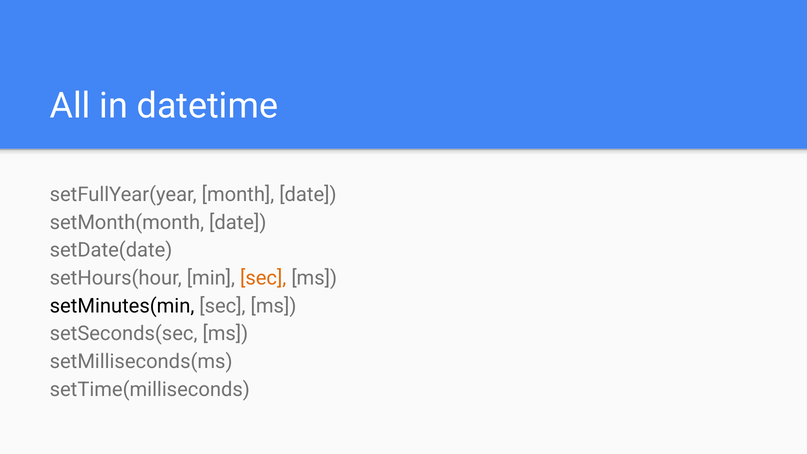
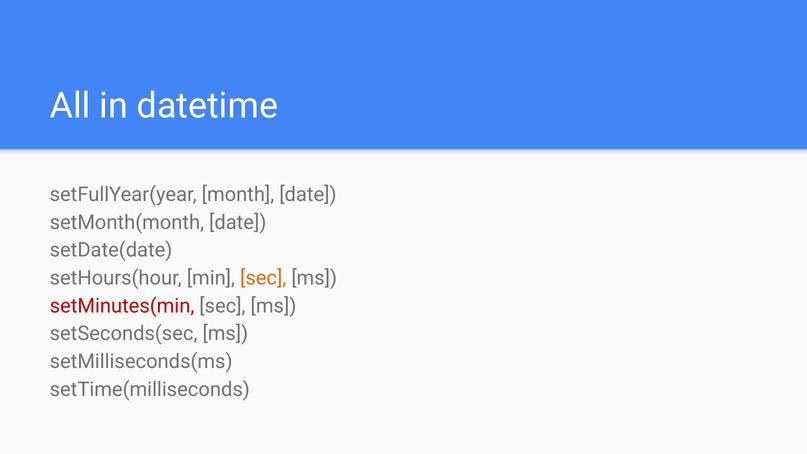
setMinutes(min colour: black -> red
